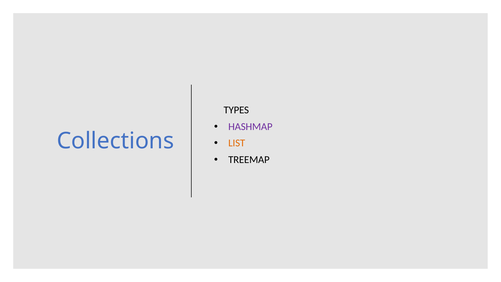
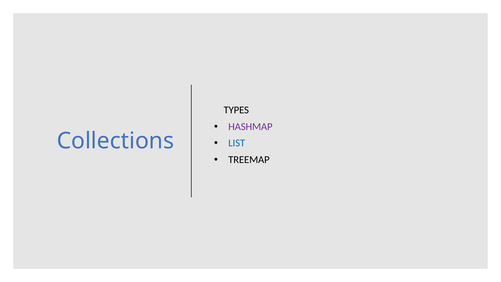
LIST colour: orange -> blue
